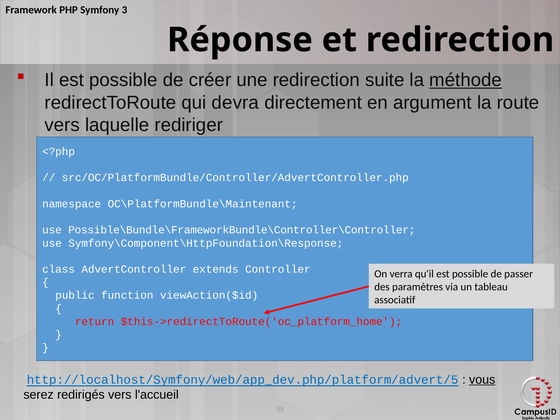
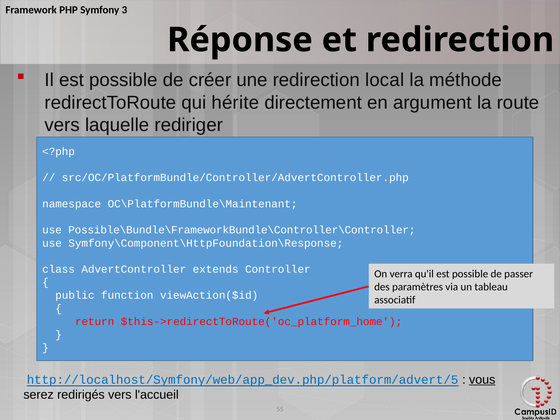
suite: suite -> local
méthode underline: present -> none
devra: devra -> hérite
